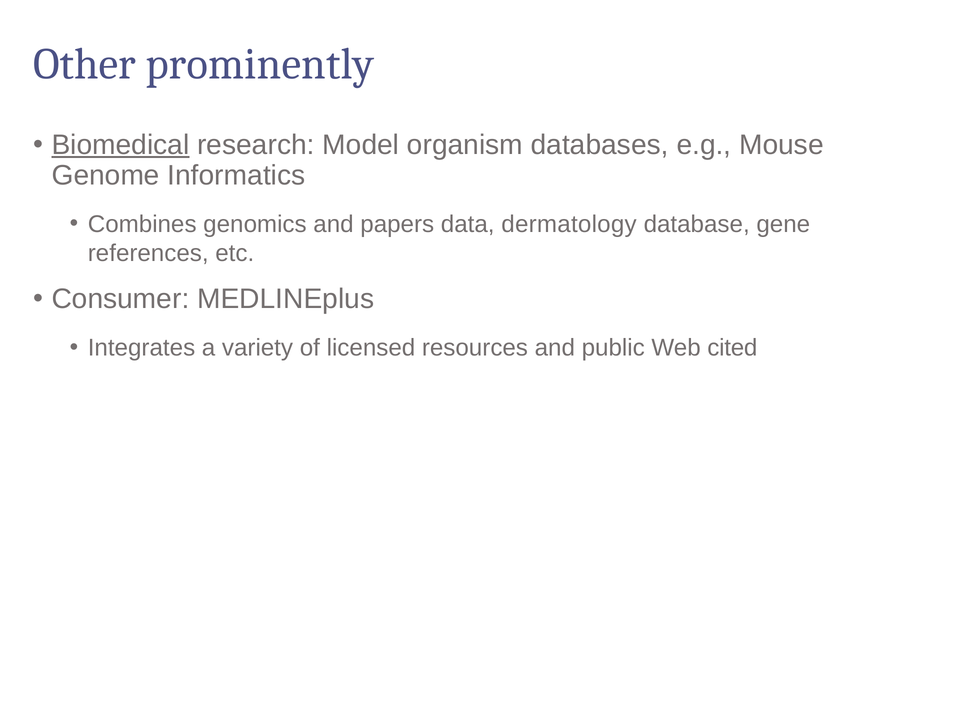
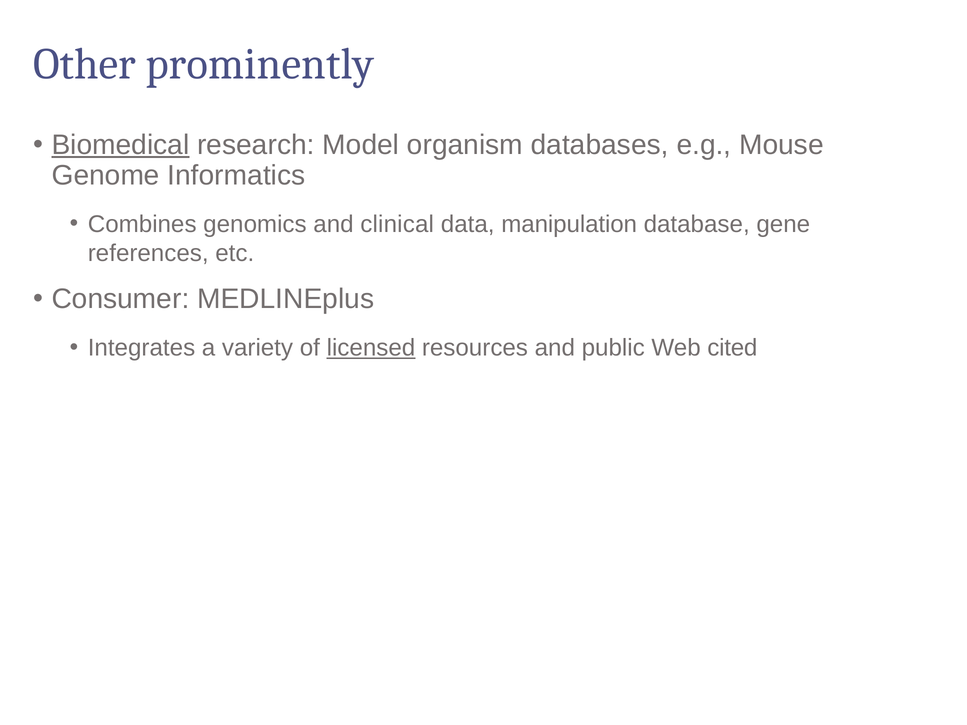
papers: papers -> clinical
dermatology: dermatology -> manipulation
licensed underline: none -> present
